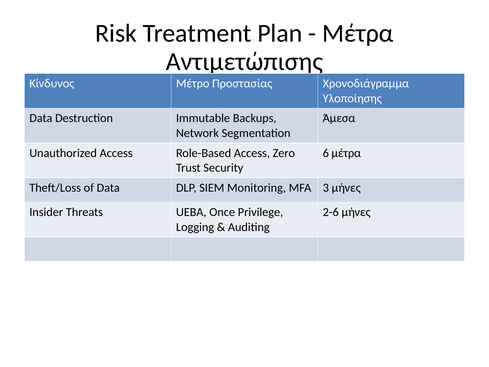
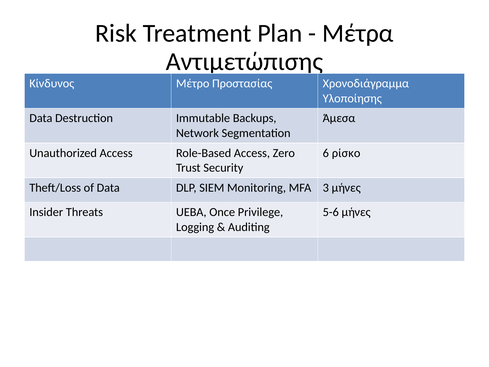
6 μέτρα: μέτρα -> ρίσκο
2-6: 2-6 -> 5-6
